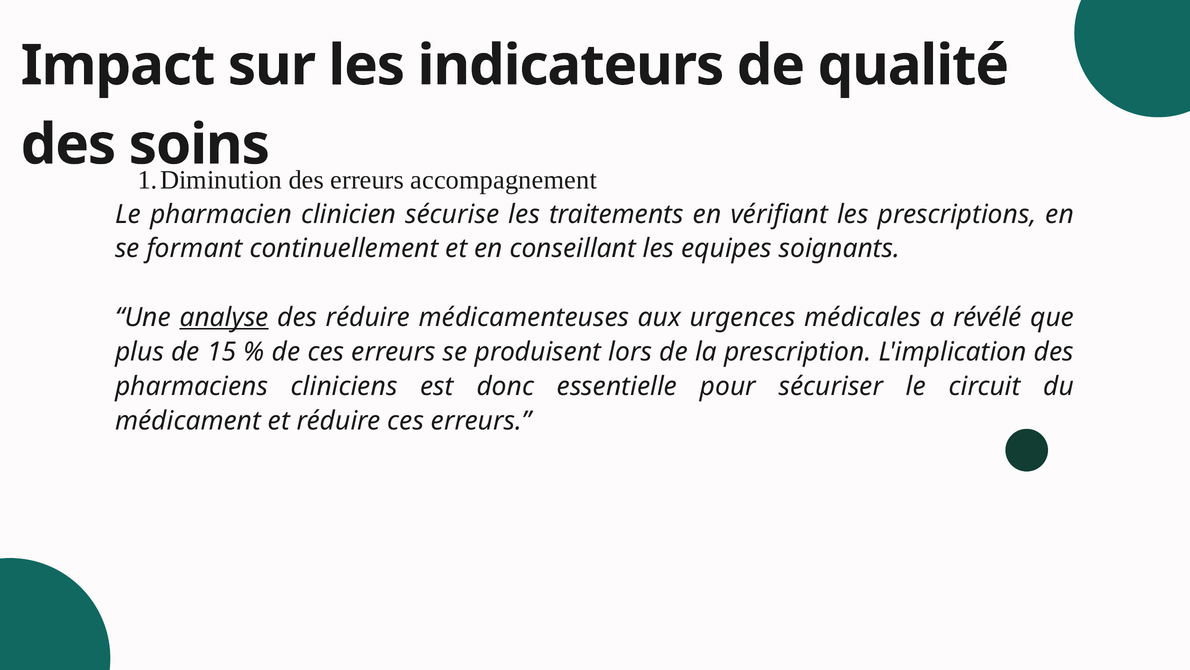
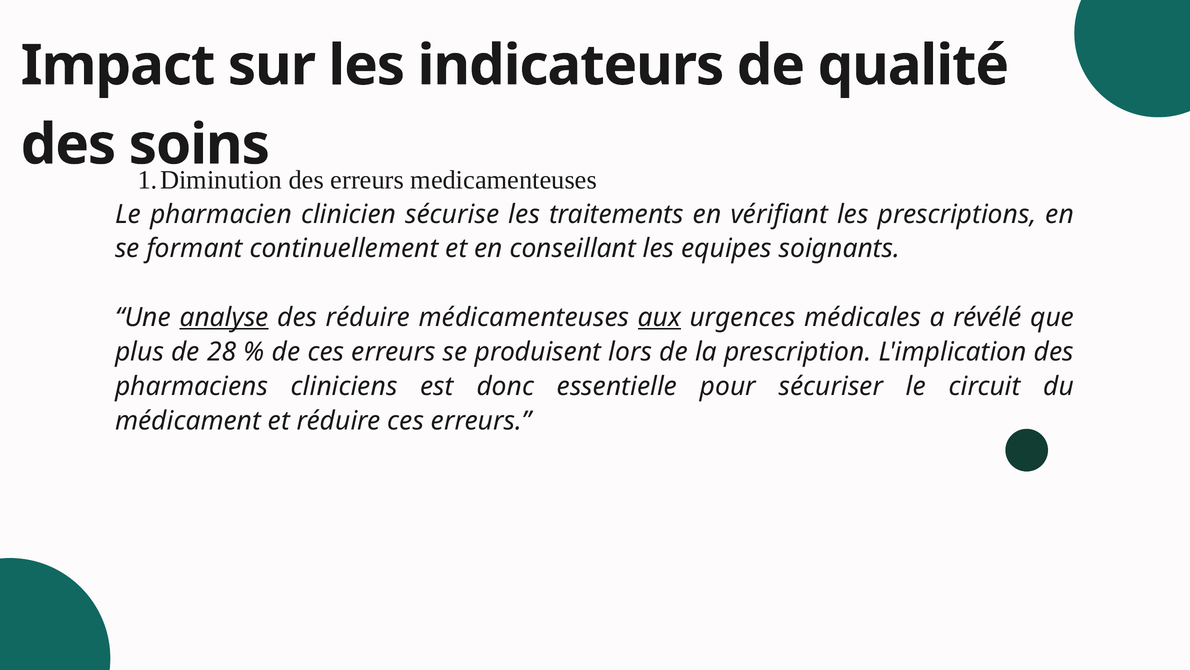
accompagnement: accompagnement -> medicamenteuses
aux underline: none -> present
15: 15 -> 28
